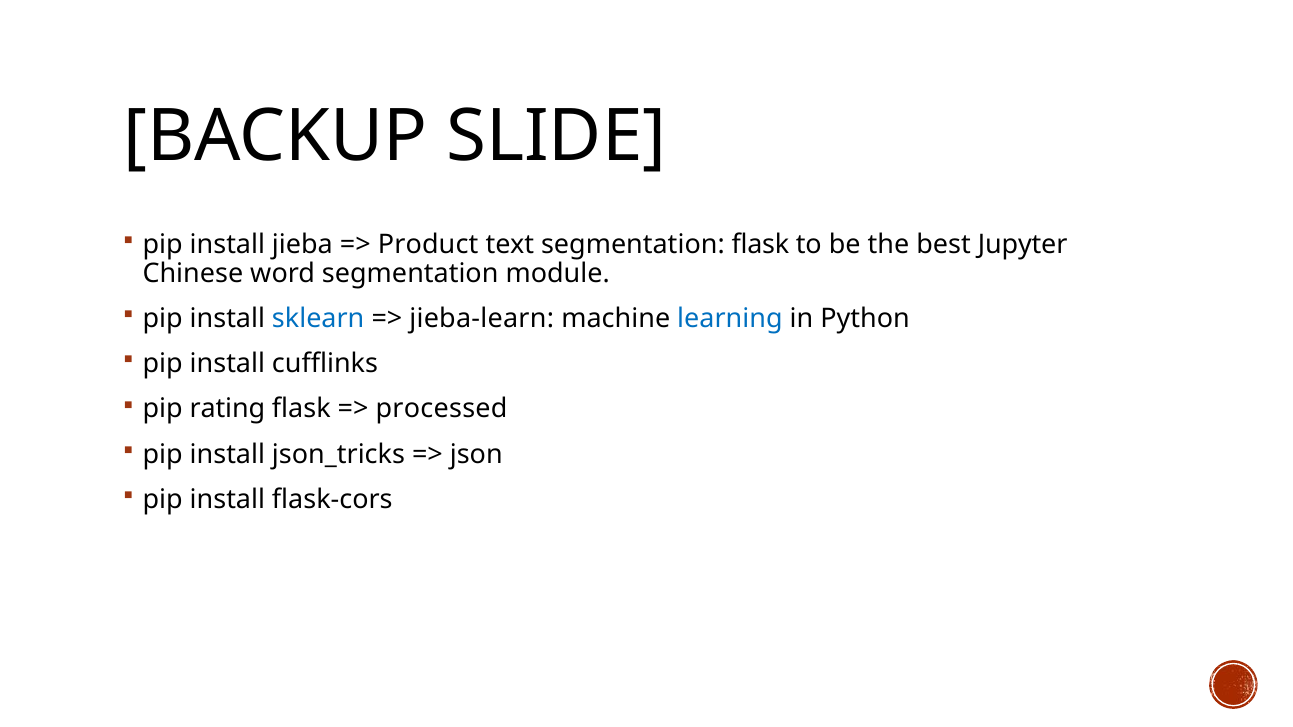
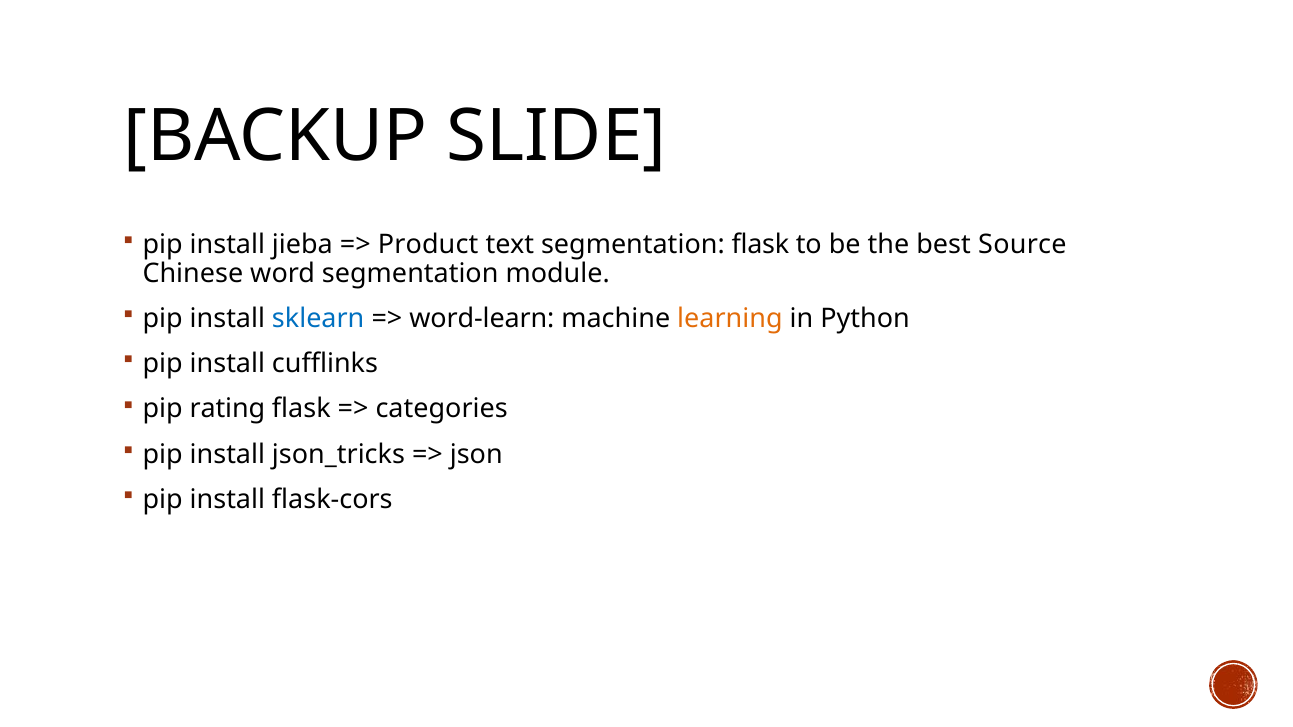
Jupyter: Jupyter -> Source
jieba-learn: jieba-learn -> word-learn
learning colour: blue -> orange
processed: processed -> categories
